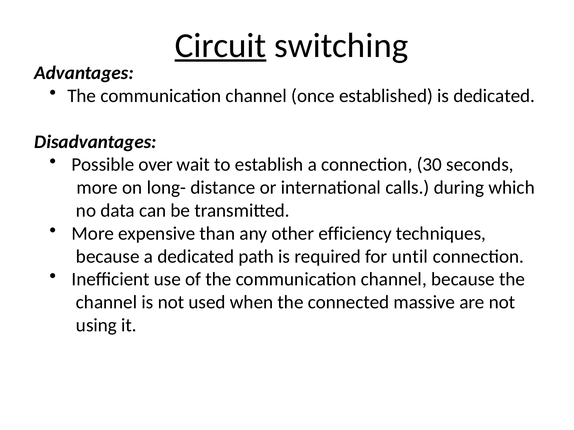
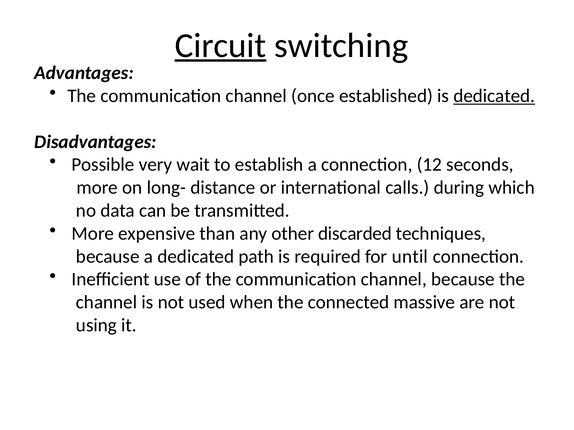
dedicated at (494, 96) underline: none -> present
over: over -> very
30: 30 -> 12
efficiency: efficiency -> discarded
